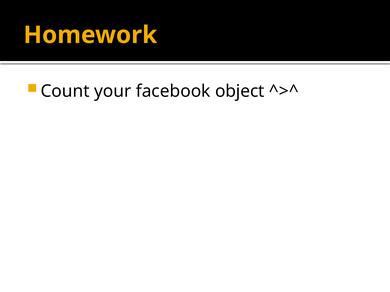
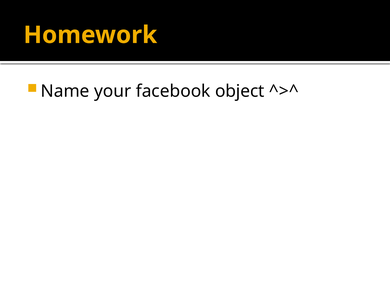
Count: Count -> Name
